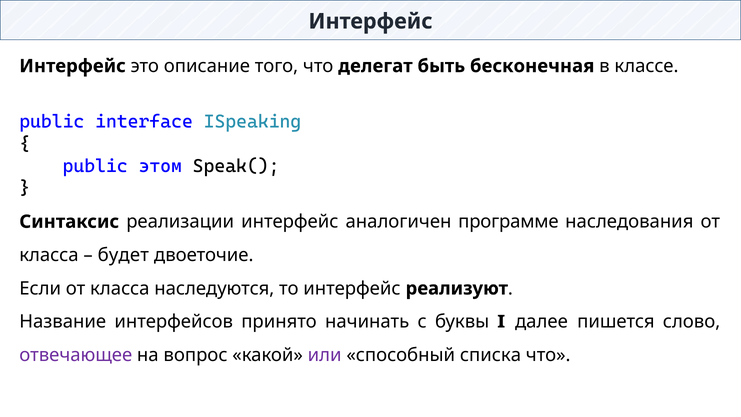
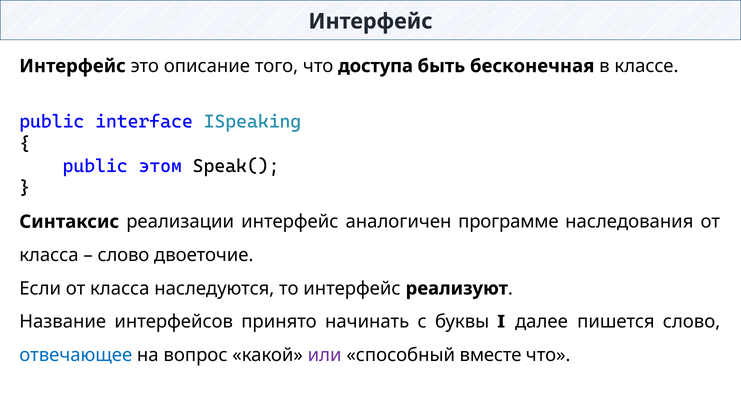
делегат: делегат -> доступа
будет at (123, 255): будет -> слово
отвечающее colour: purple -> blue
списка: списка -> вместе
